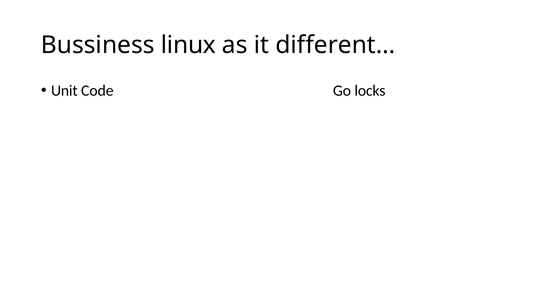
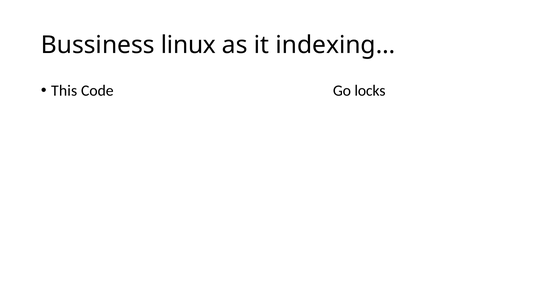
different…: different… -> indexing…
Unit: Unit -> This
